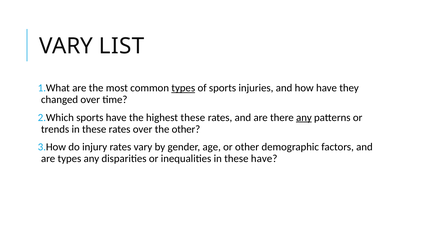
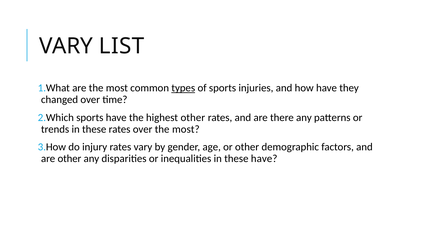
highest these: these -> other
any at (304, 118) underline: present -> none
over the other: other -> most
are types: types -> other
